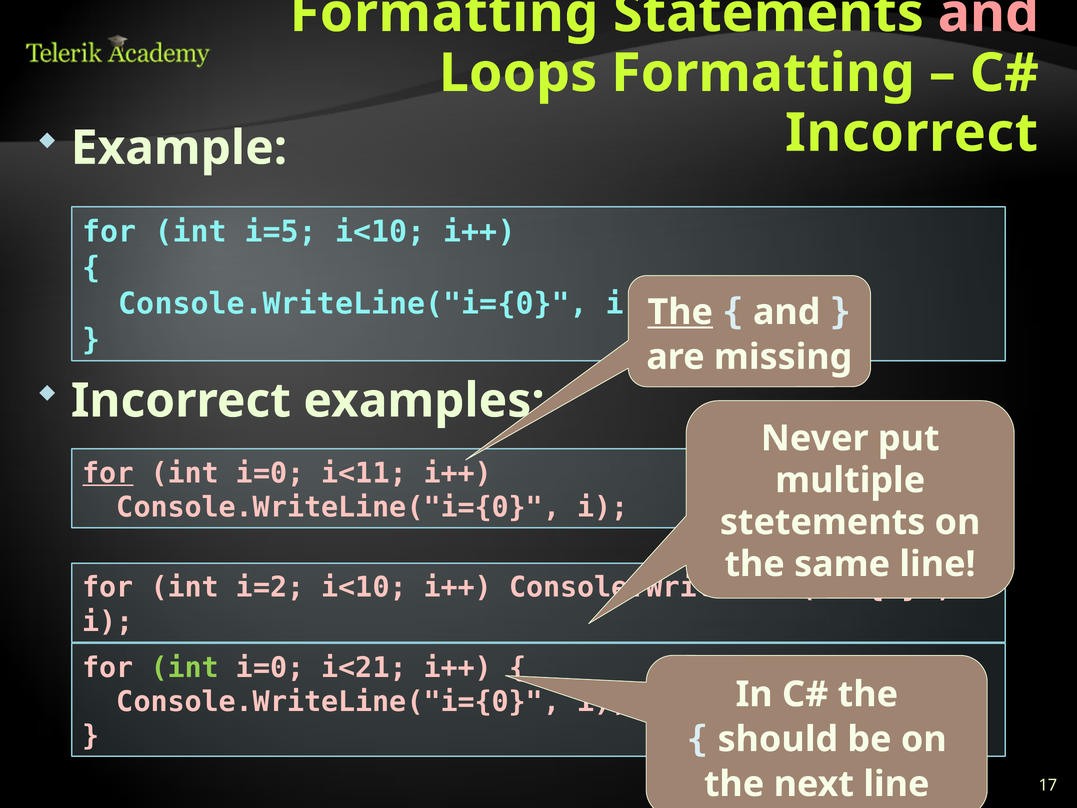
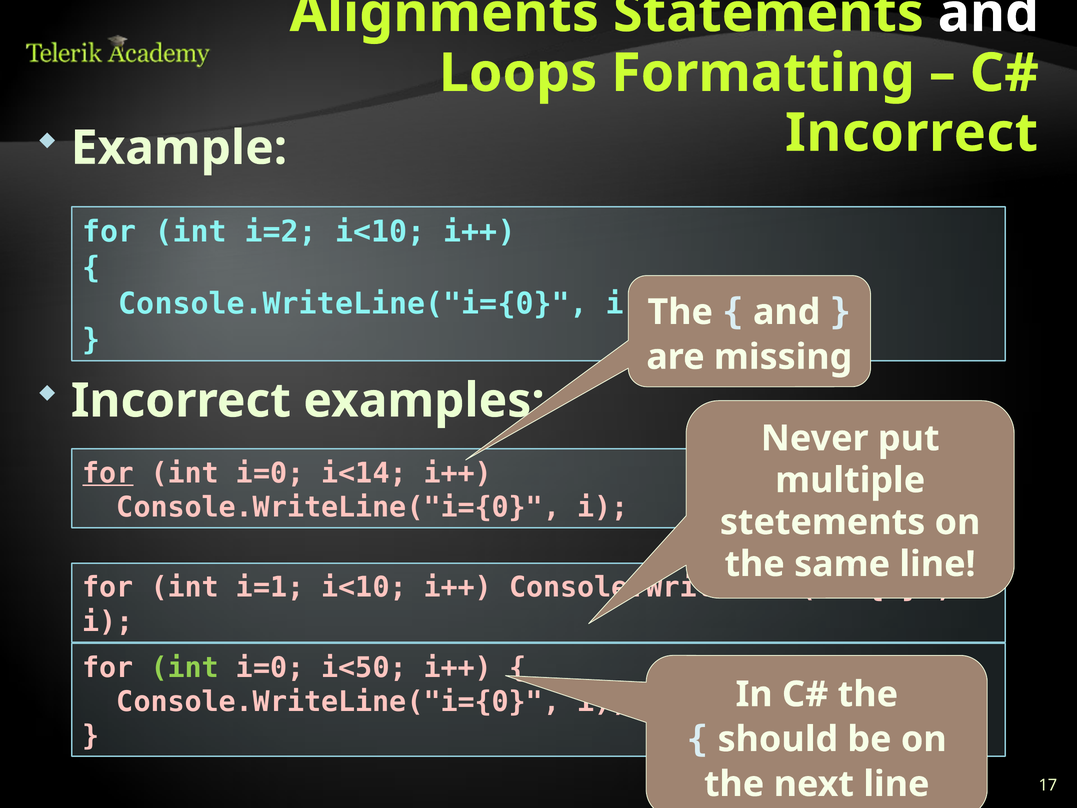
Formatting at (444, 13): Formatting -> Alignments
and at (988, 13) colour: pink -> white
i=5: i=5 -> i=2
The at (680, 312) underline: present -> none
i<11: i<11 -> i<14
i=2: i=2 -> i=1
i<21: i<21 -> i<50
